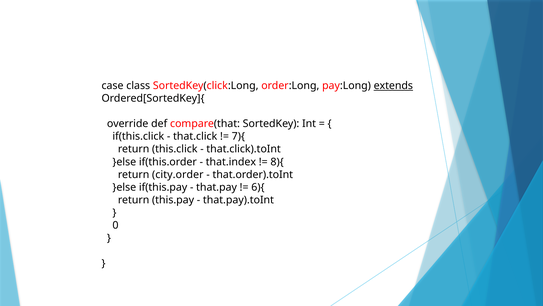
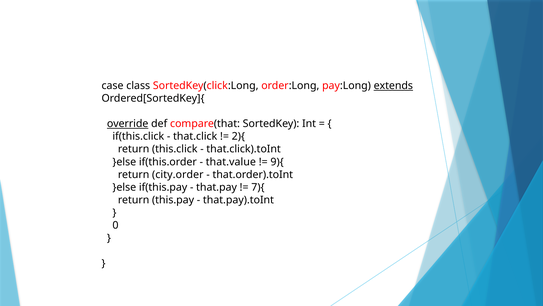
override underline: none -> present
7){: 7){ -> 2){
that.index: that.index -> that.value
8){: 8){ -> 9){
6){: 6){ -> 7){
